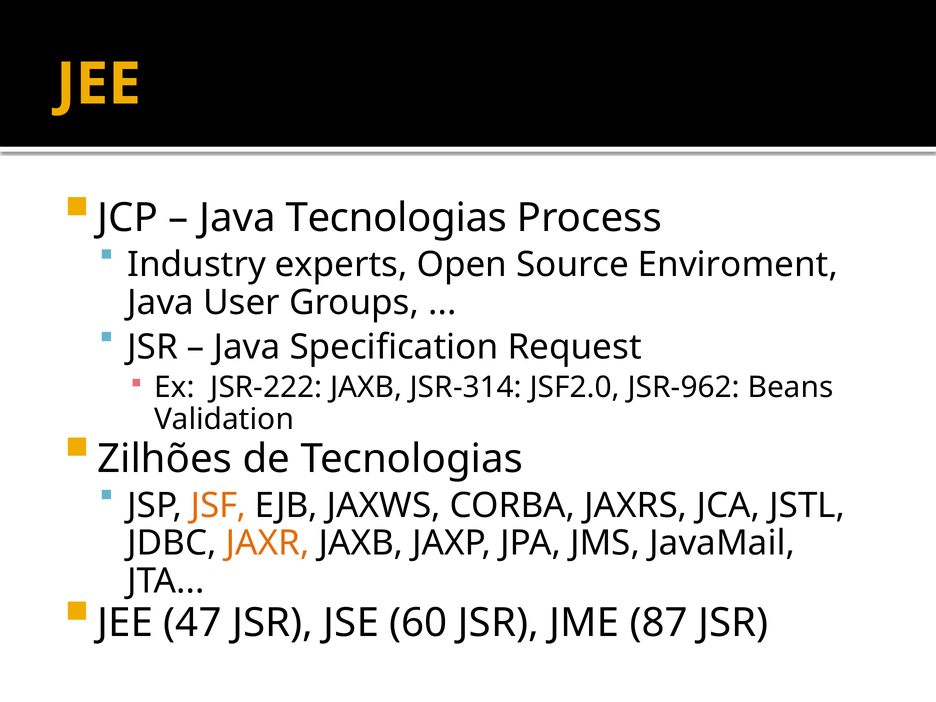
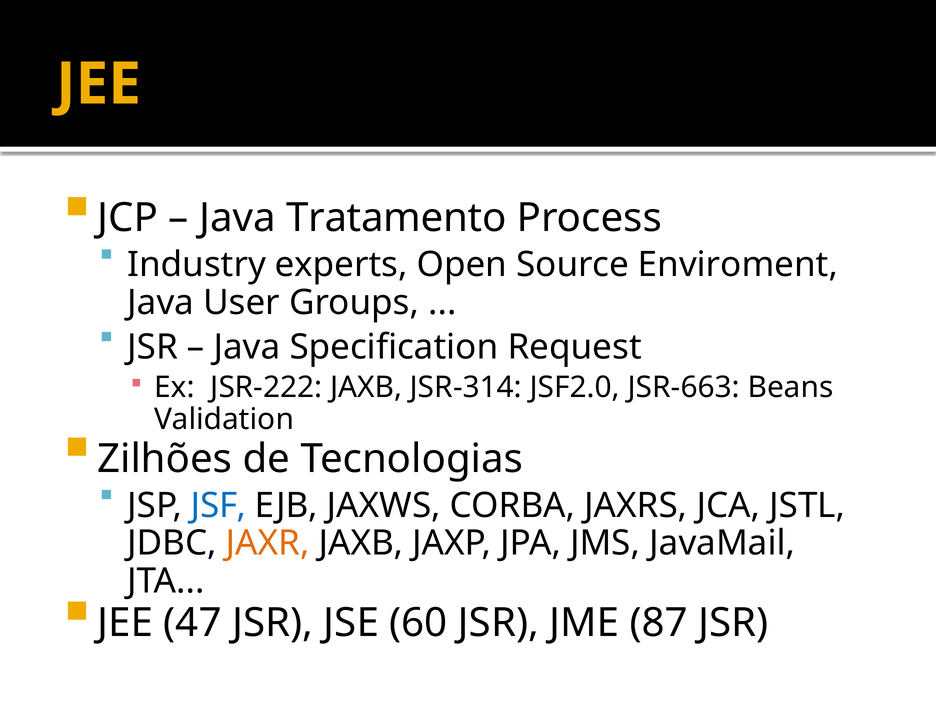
Java Tecnologias: Tecnologias -> Tratamento
JSR-962: JSR-962 -> JSR-663
JSF colour: orange -> blue
